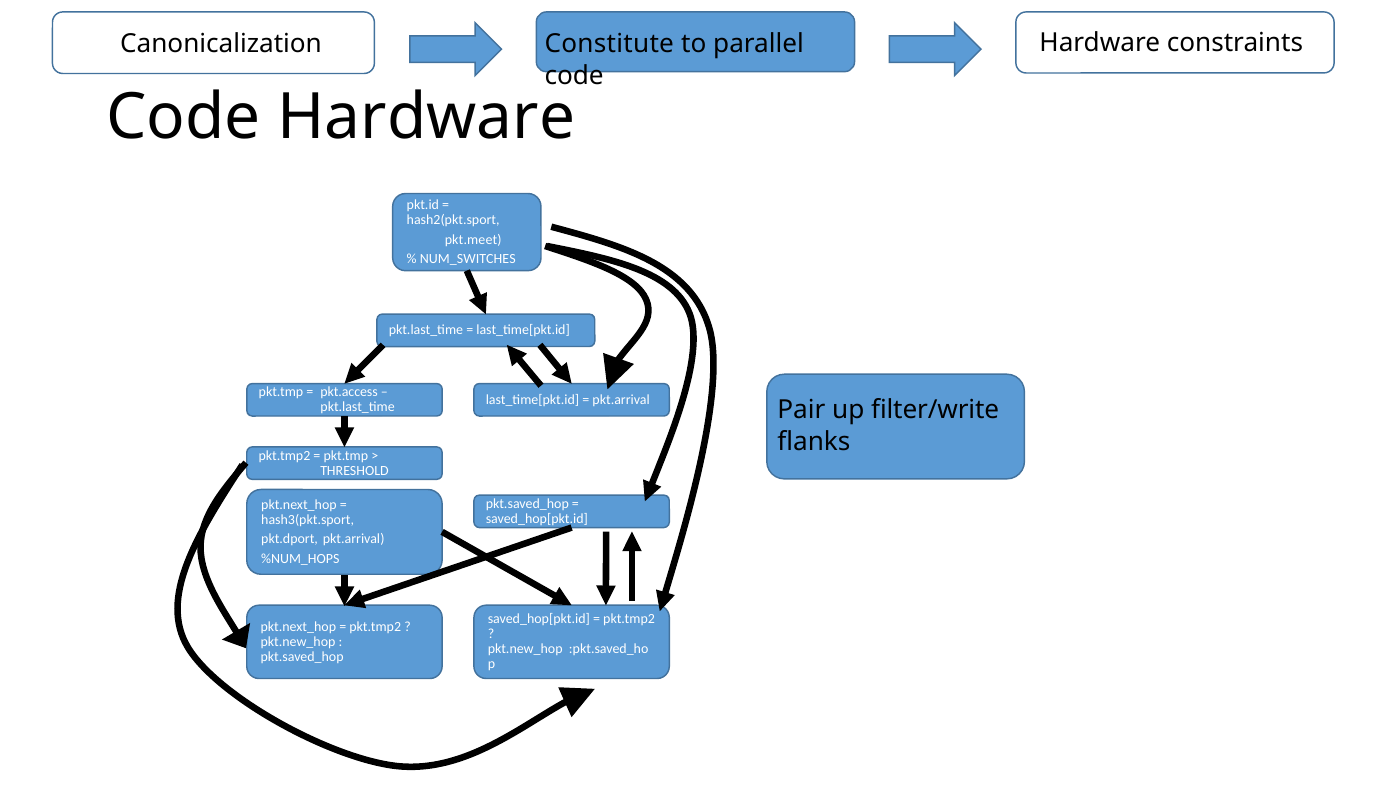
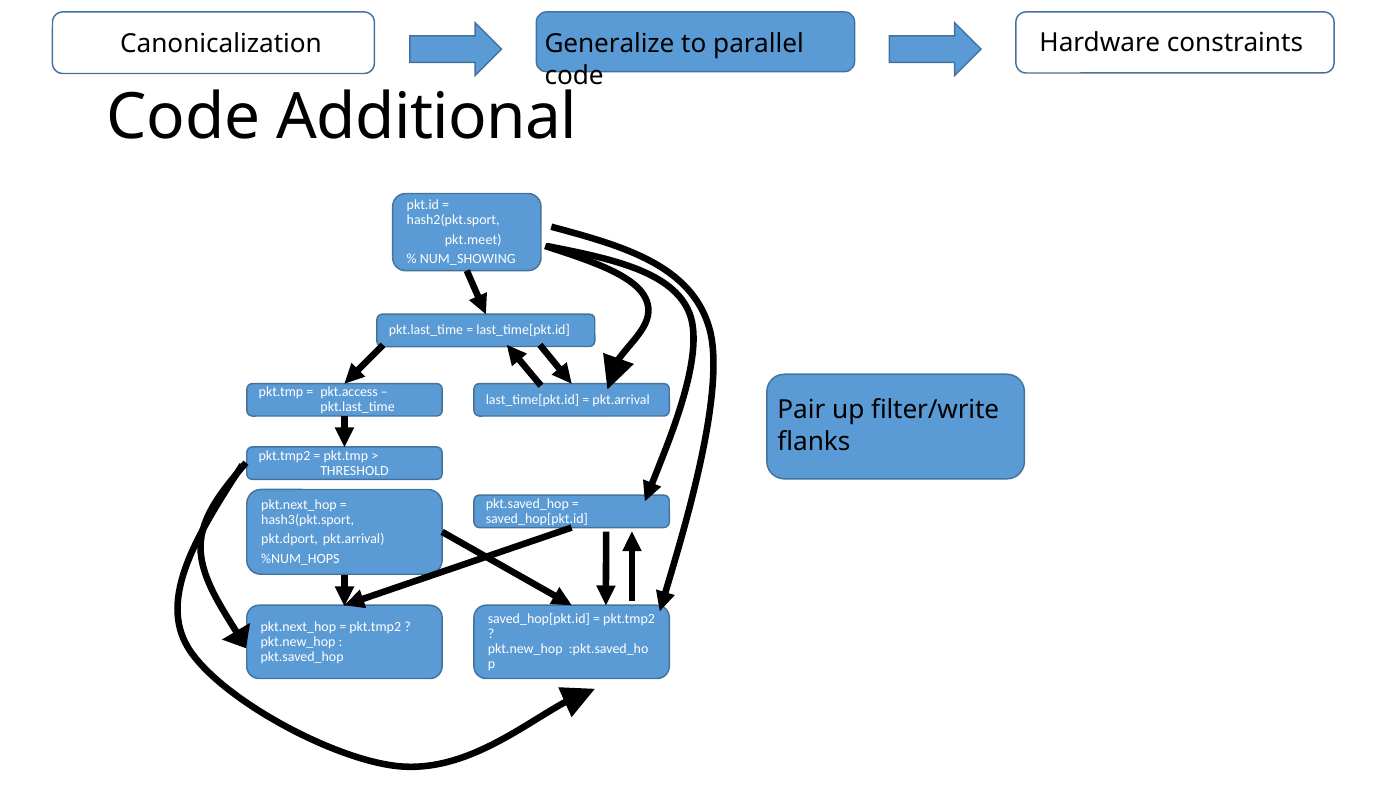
Constitute: Constitute -> Generalize
Hardware at (426, 117): Hardware -> Additional
NUM_SWITCHES: NUM_SWITCHES -> NUM_SHOWING
